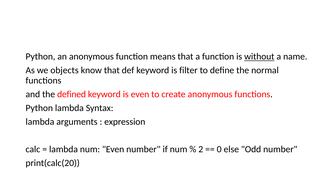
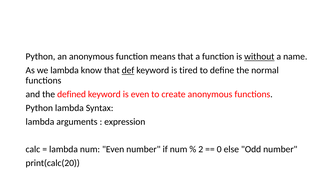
we objects: objects -> lambda
def underline: none -> present
filter: filter -> tired
